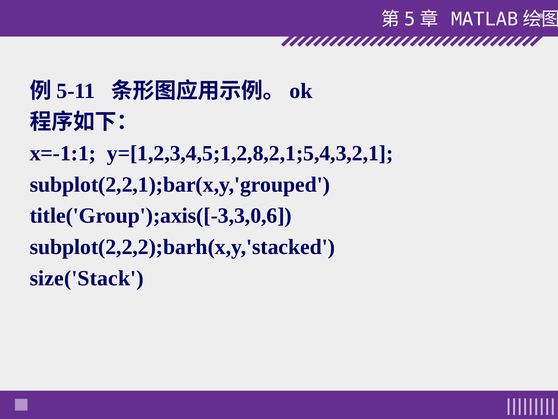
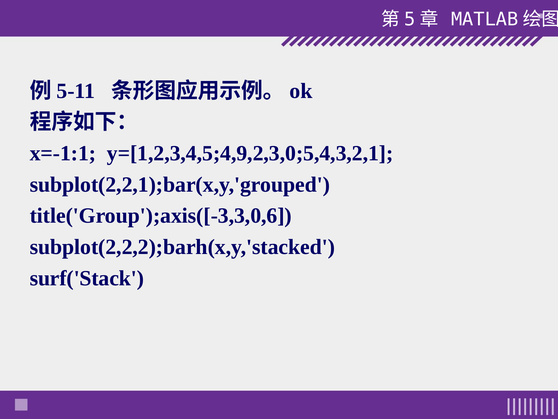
y=[1,2,3,4,5;1,2,8,2,1;5,4,3,2,1: y=[1,2,3,4,5;1,2,8,2,1;5,4,3,2,1 -> y=[1,2,3,4,5;4,9,2,3,0;5,4,3,2,1
size('Stack: size('Stack -> surf('Stack
